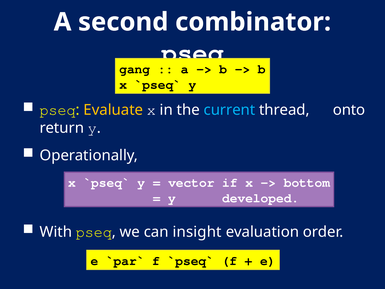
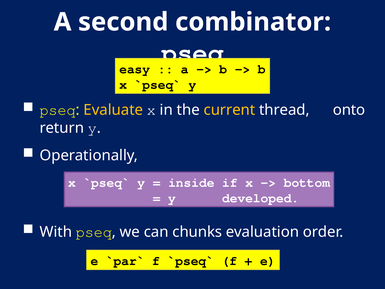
gang: gang -> easy
current colour: light blue -> yellow
vector: vector -> inside
insight: insight -> chunks
